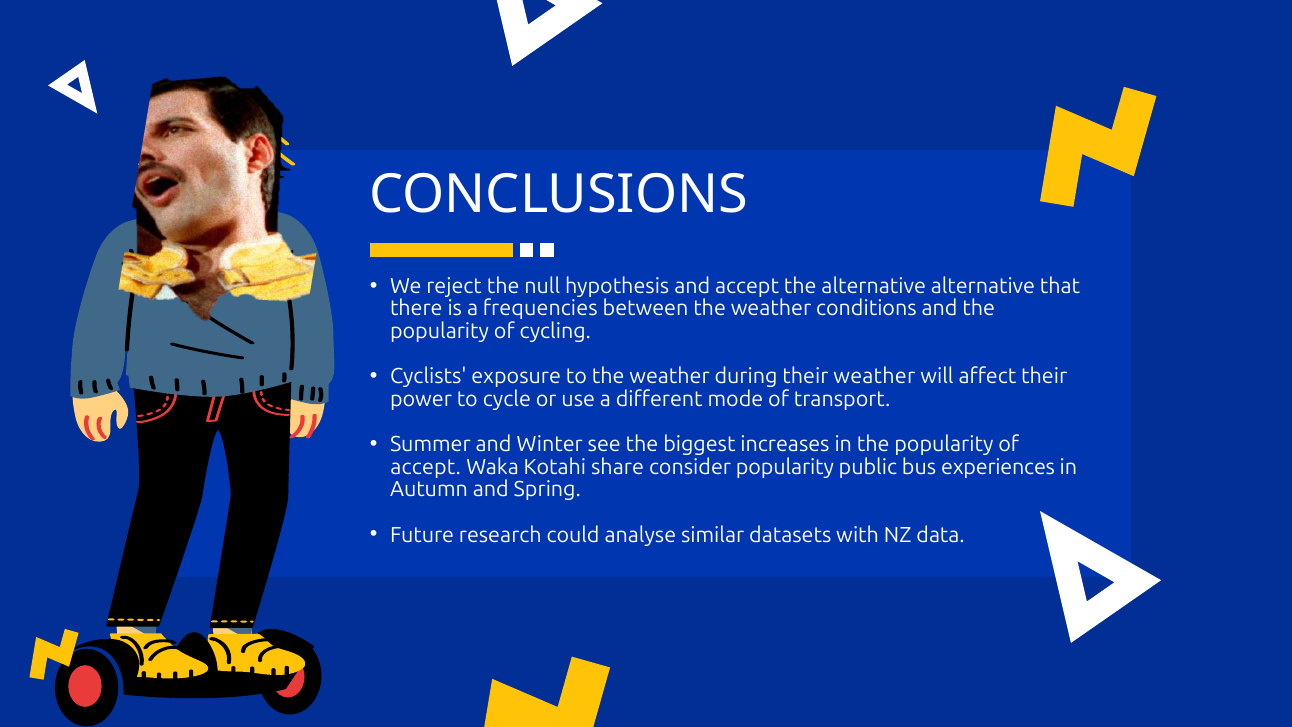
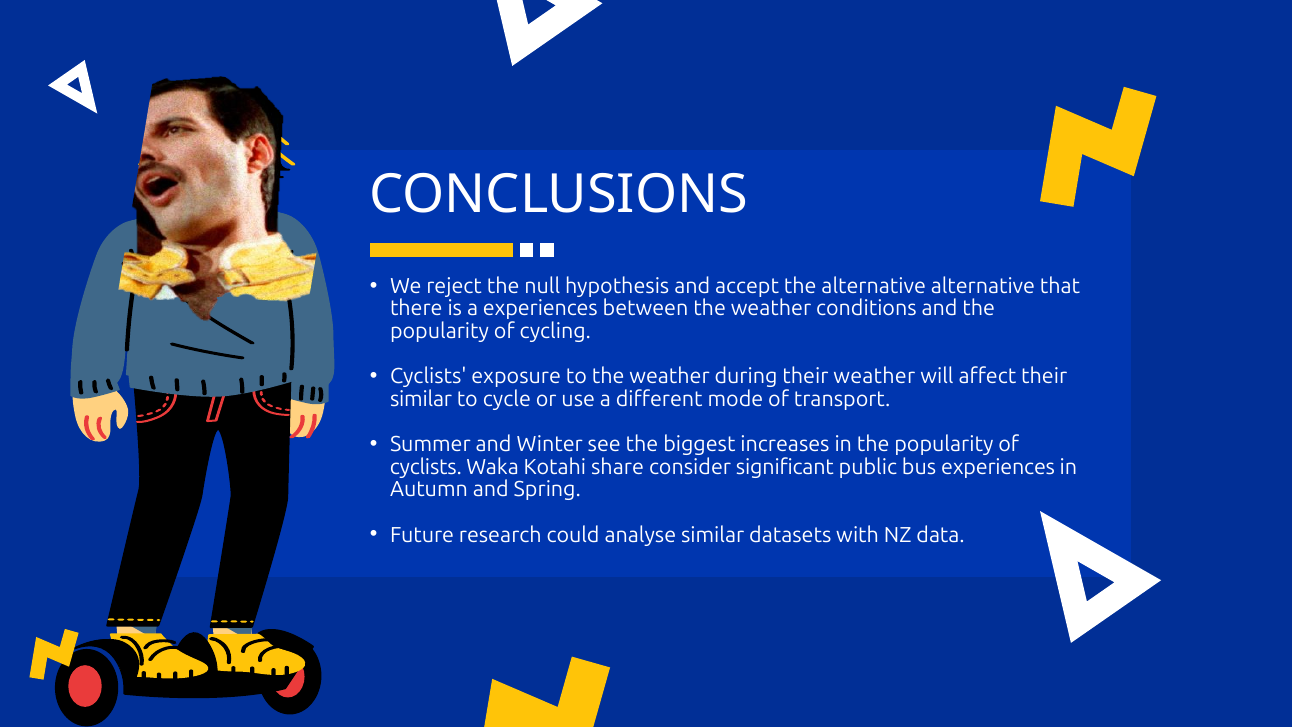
a frequencies: frequencies -> experiences
power at (421, 399): power -> similar
accept at (426, 467): accept -> cyclists
consider popularity: popularity -> significant
